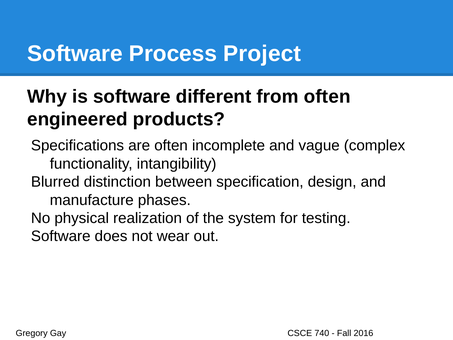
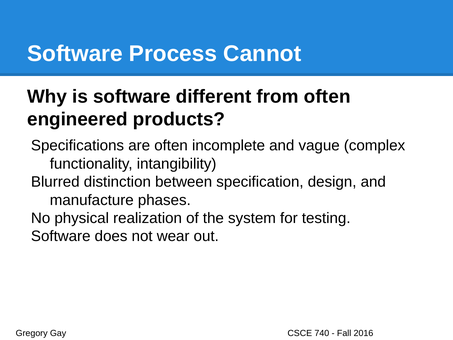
Project: Project -> Cannot
